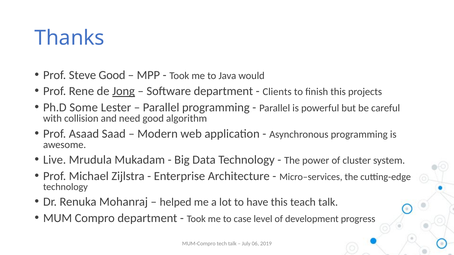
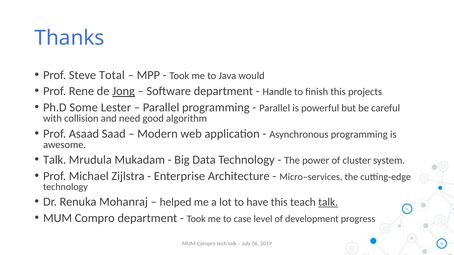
Steve Good: Good -> Total
Clients: Clients -> Handle
Live at (55, 160): Live -> Talk
talk at (328, 203) underline: none -> present
